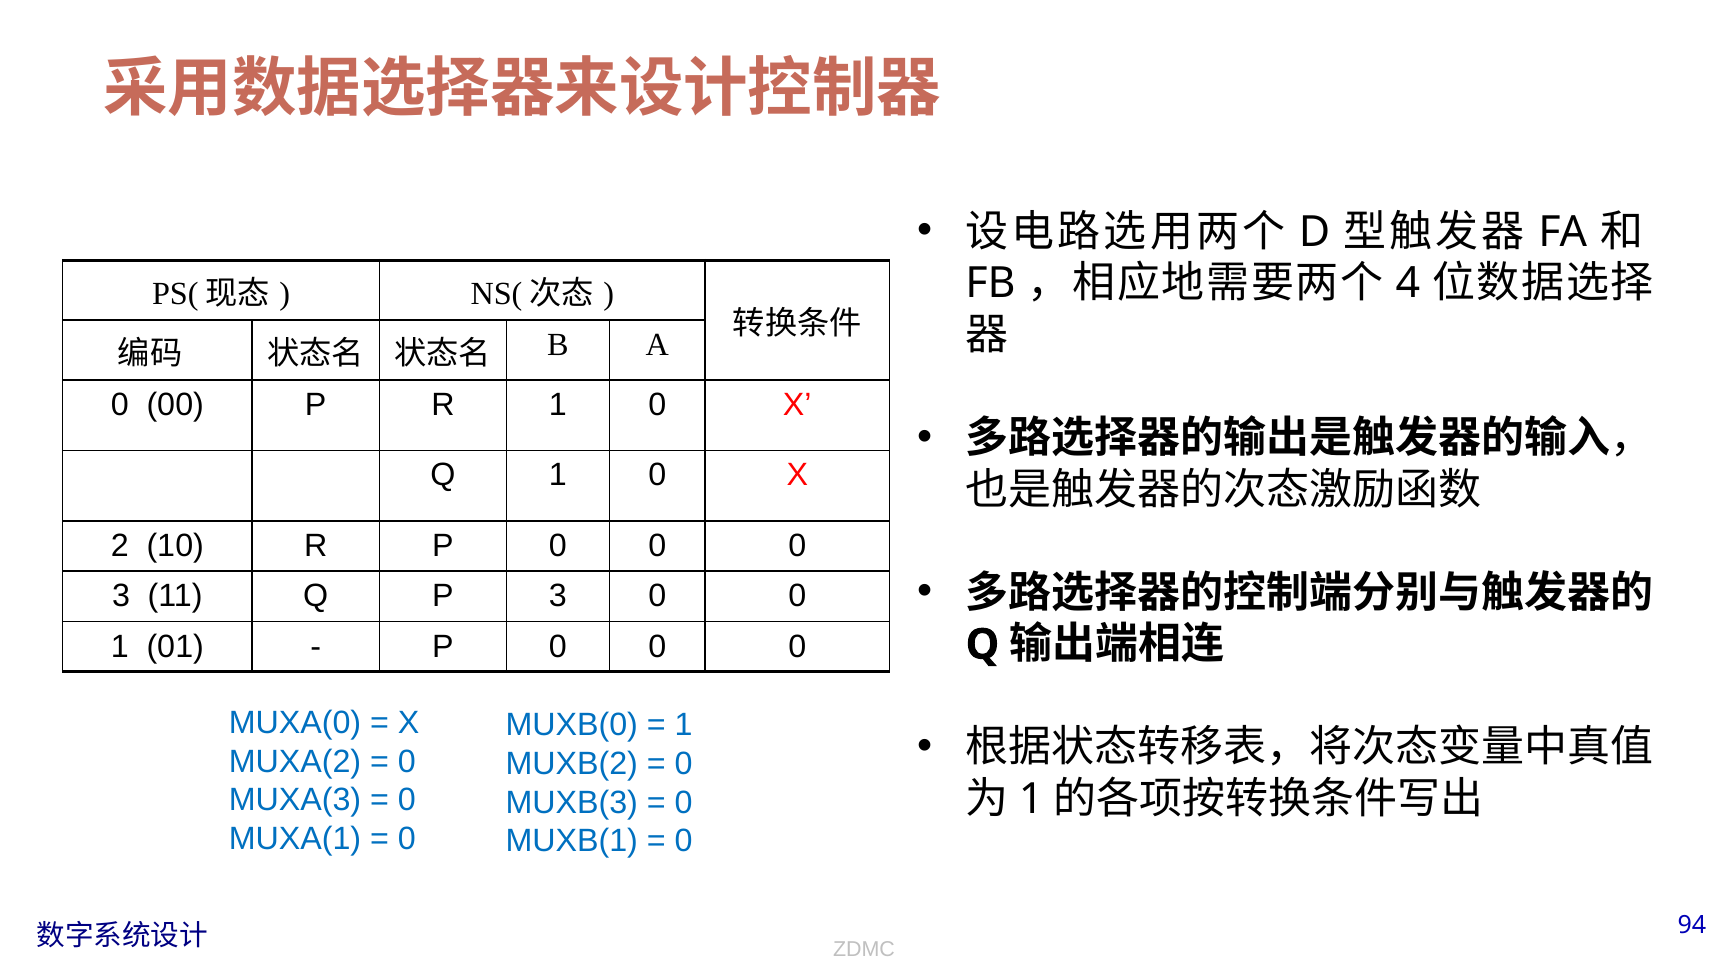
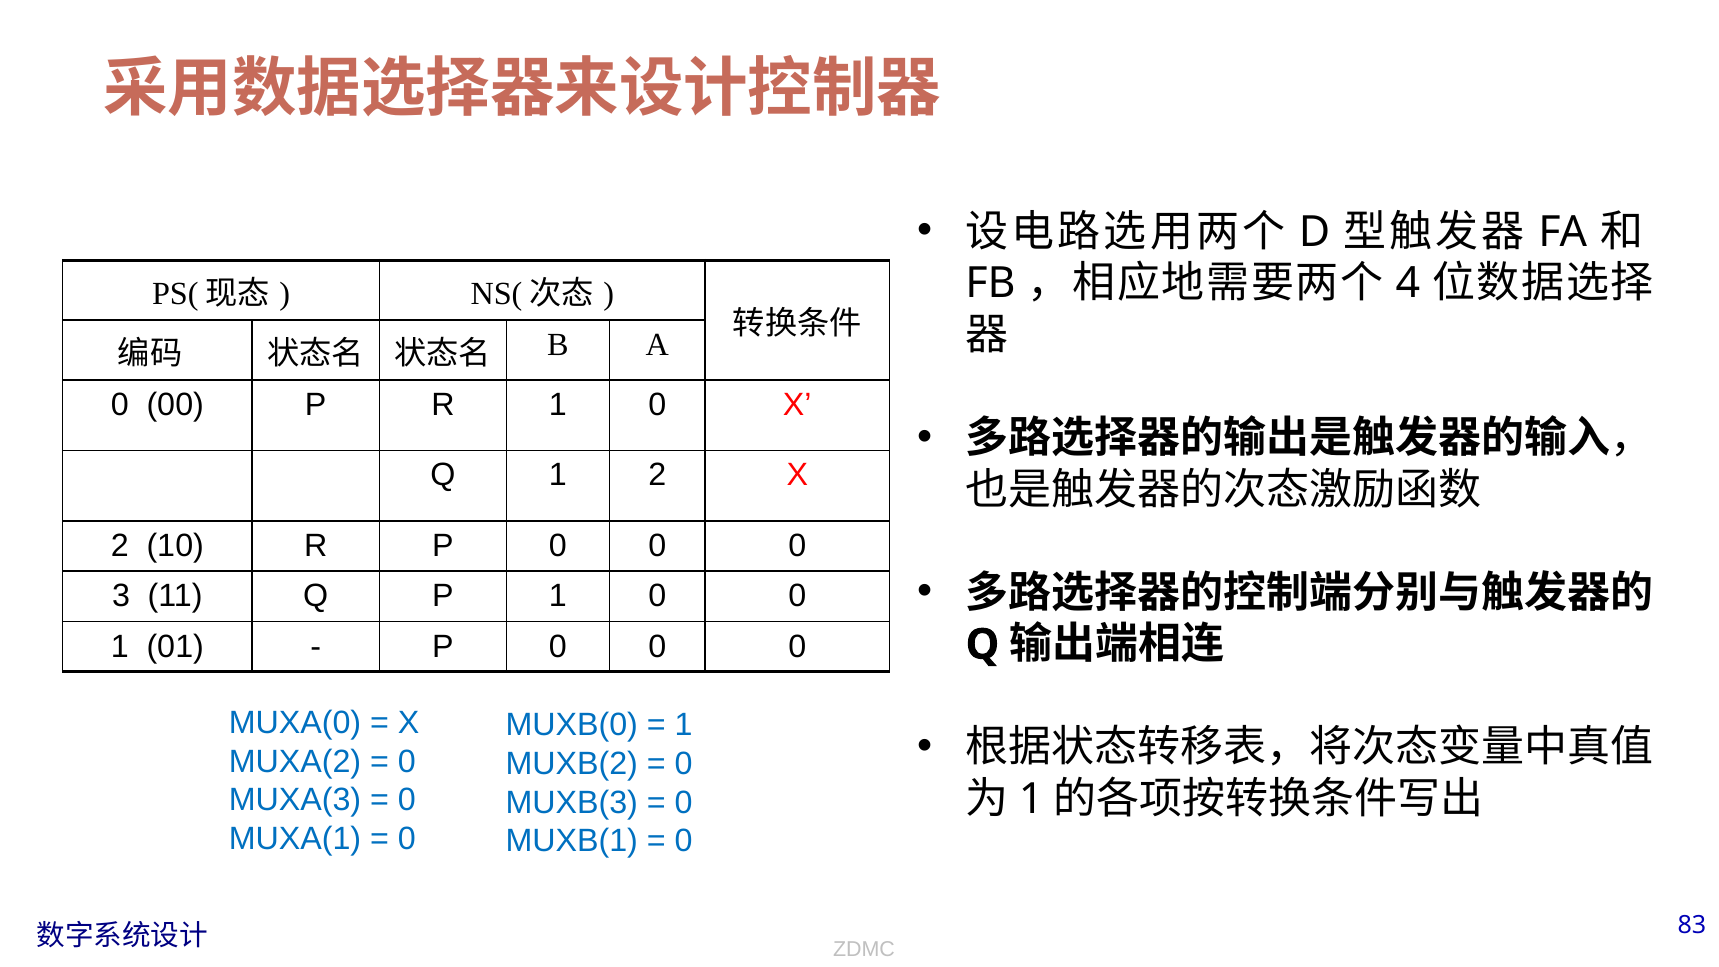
Q 1 0: 0 -> 2
P 3: 3 -> 1
94: 94 -> 83
